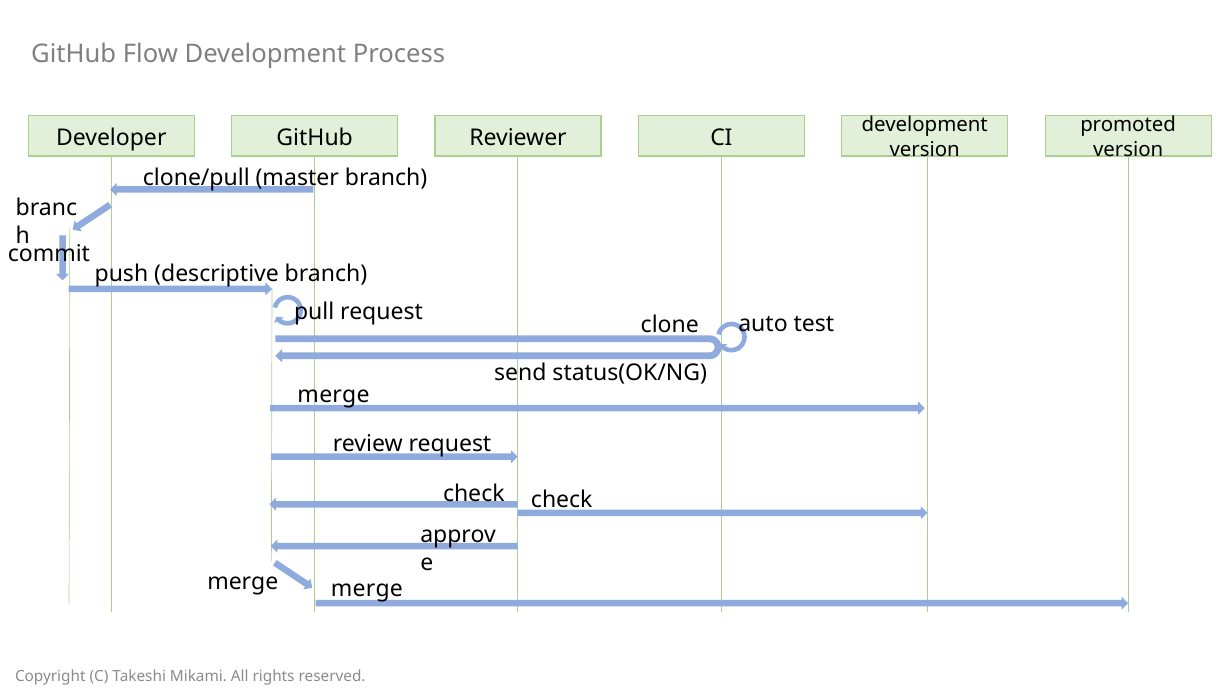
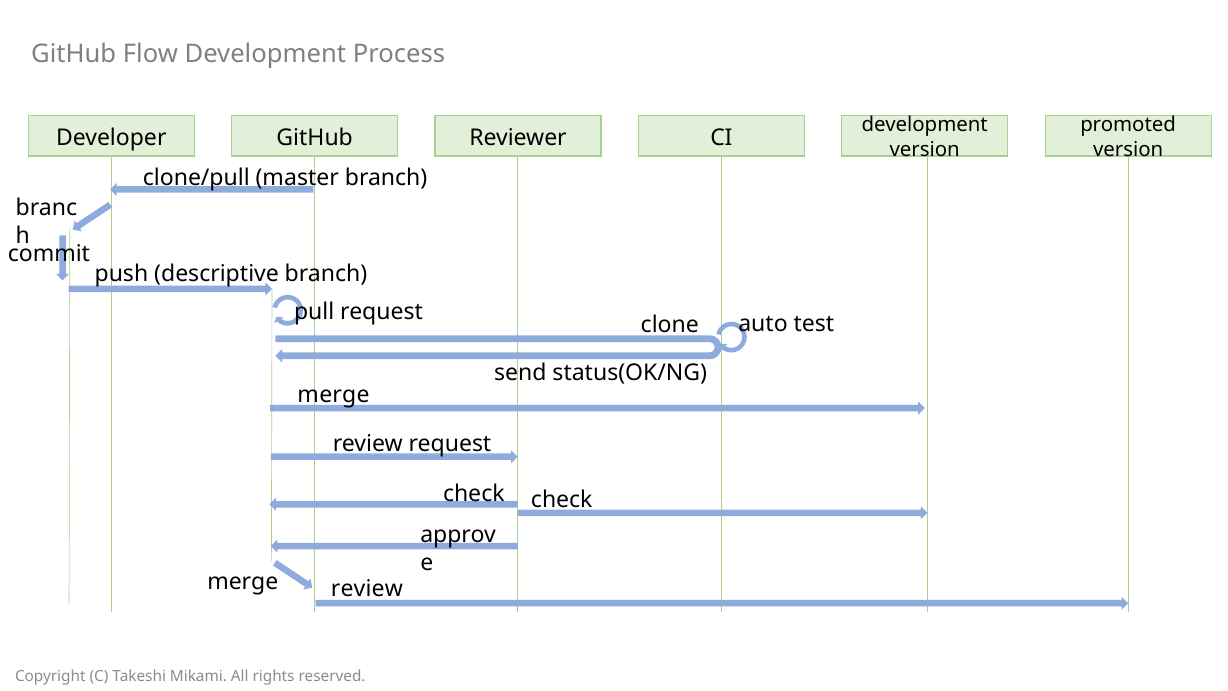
merge at (367, 588): merge -> review
